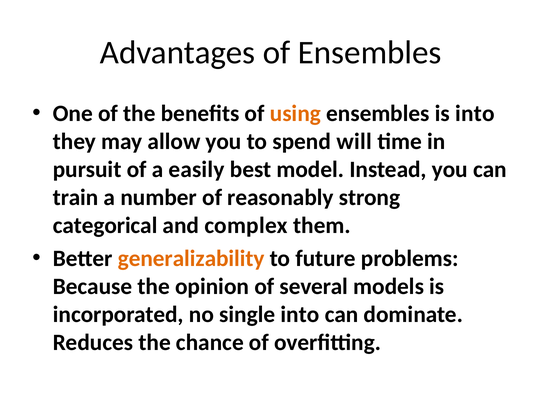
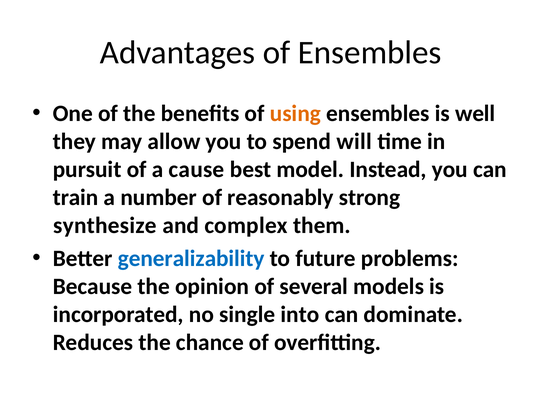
is into: into -> well
easily: easily -> cause
categorical: categorical -> synthesize
generalizability colour: orange -> blue
